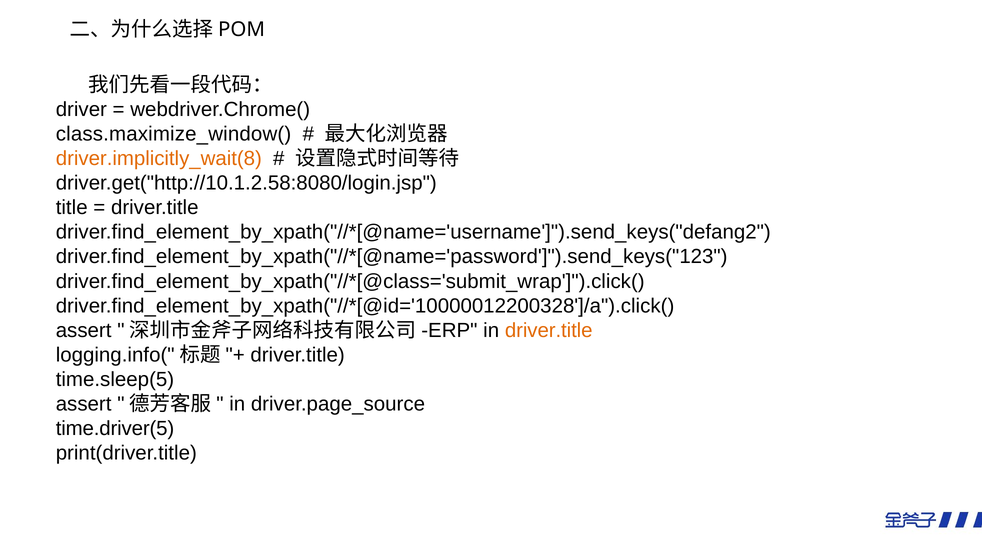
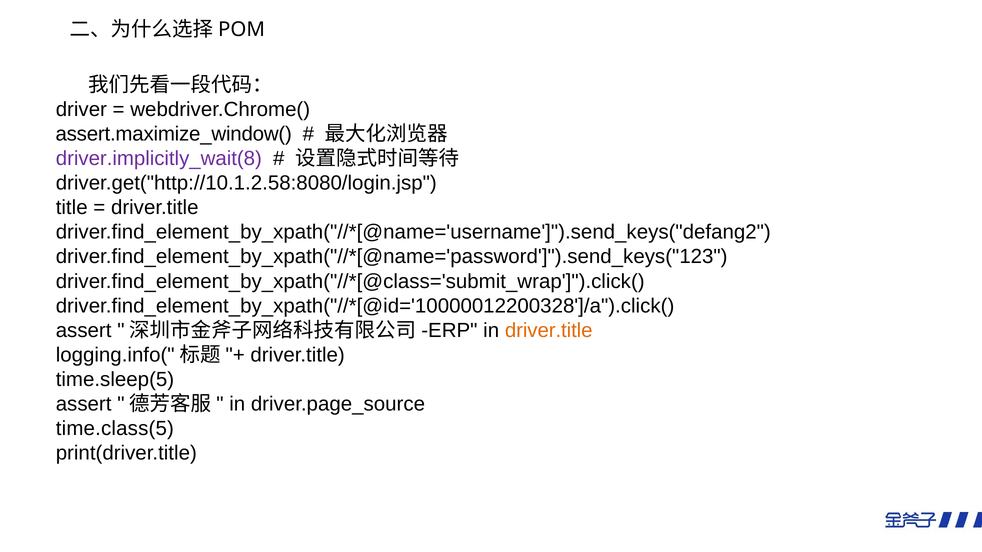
class.maximize_window(: class.maximize_window( -> assert.maximize_window(
driver.implicitly_wait(8 colour: orange -> purple
time.driver(5: time.driver(5 -> time.class(5
